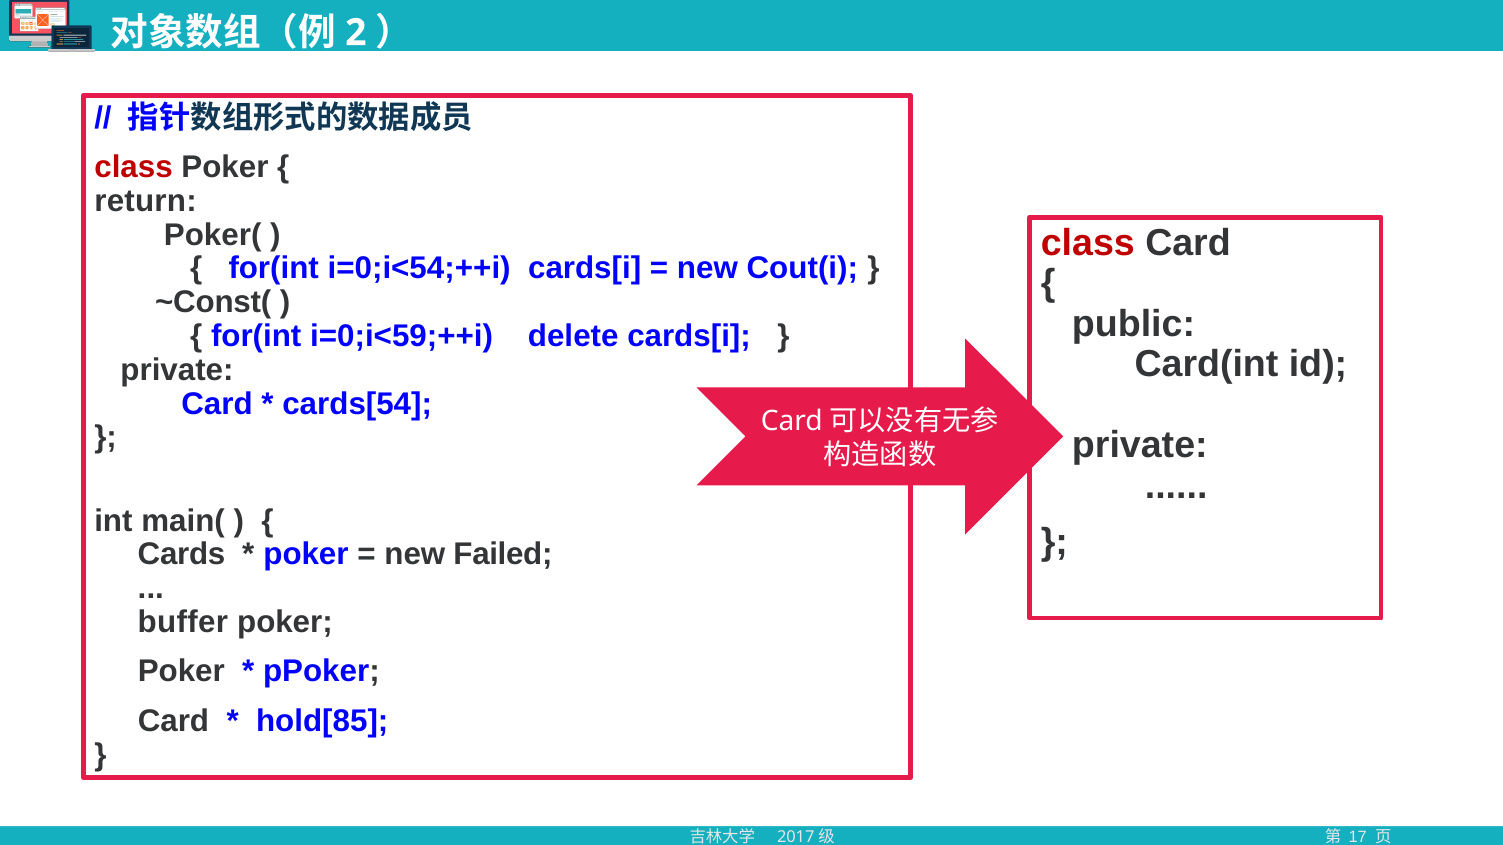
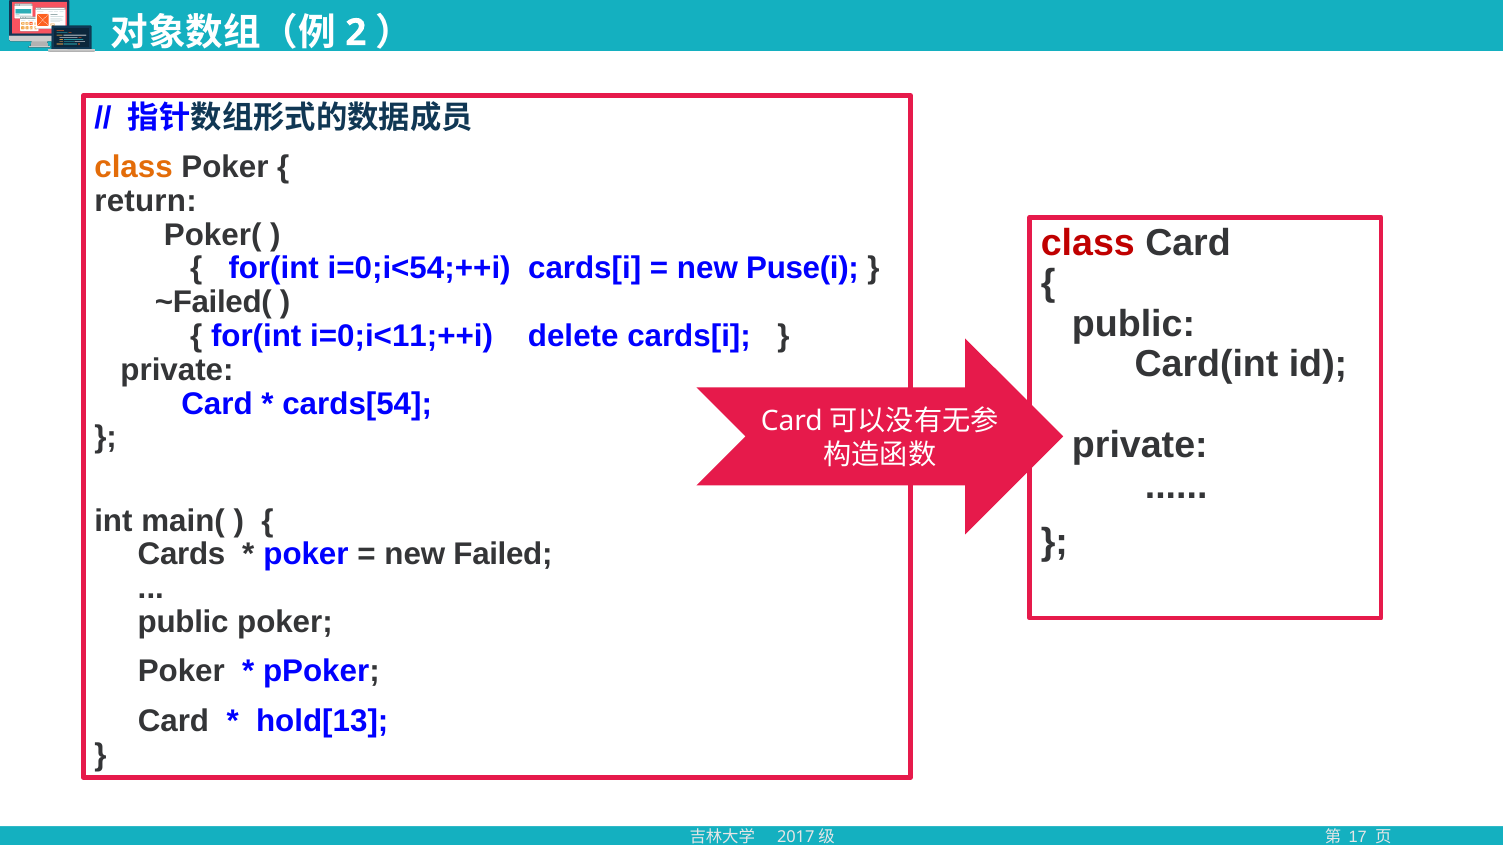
class at (134, 167) colour: red -> orange
Cout(i: Cout(i -> Puse(i
~Const(: ~Const( -> ~Failed(
i=0;i<59;++i: i=0;i<59;++i -> i=0;i<11;++i
buffer at (183, 623): buffer -> public
hold[85: hold[85 -> hold[13
